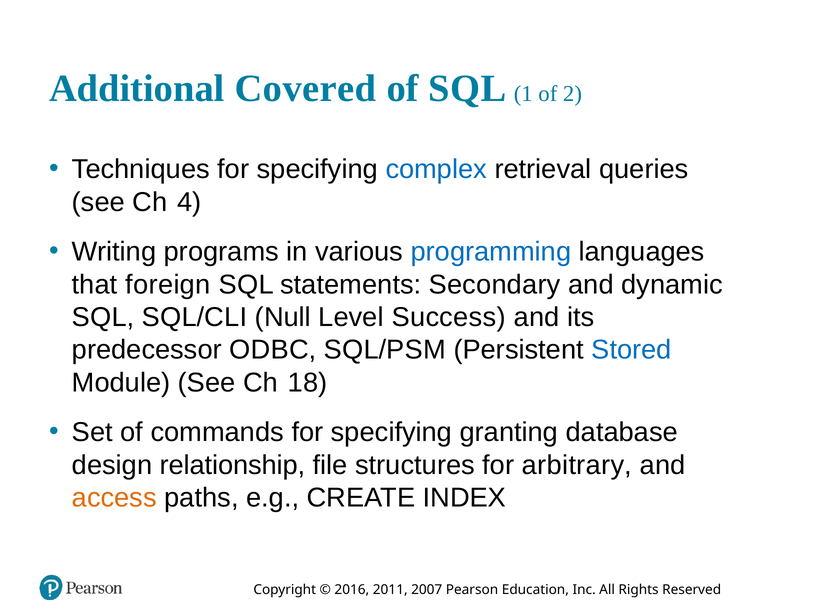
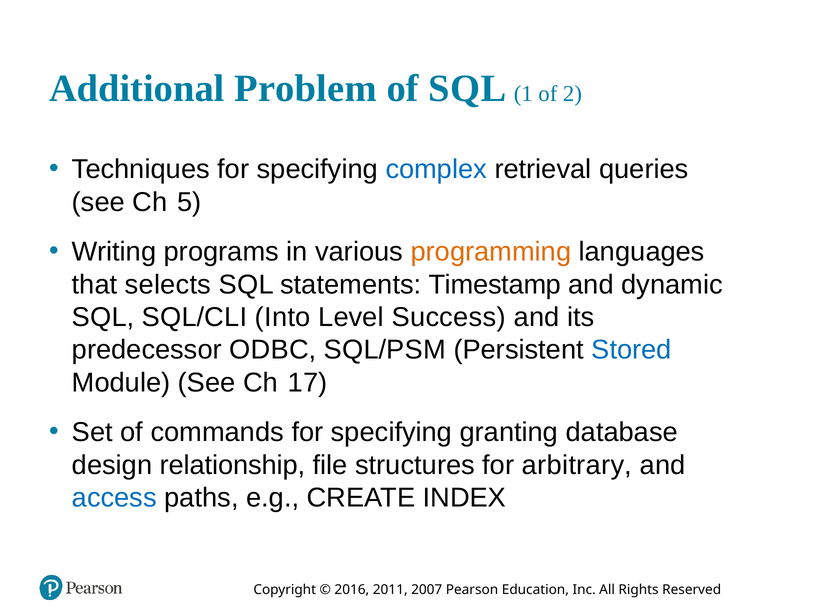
Covered: Covered -> Problem
4: 4 -> 5
programming colour: blue -> orange
foreign: foreign -> selects
Secondary: Secondary -> Timestamp
Null: Null -> Into
18: 18 -> 17
access colour: orange -> blue
